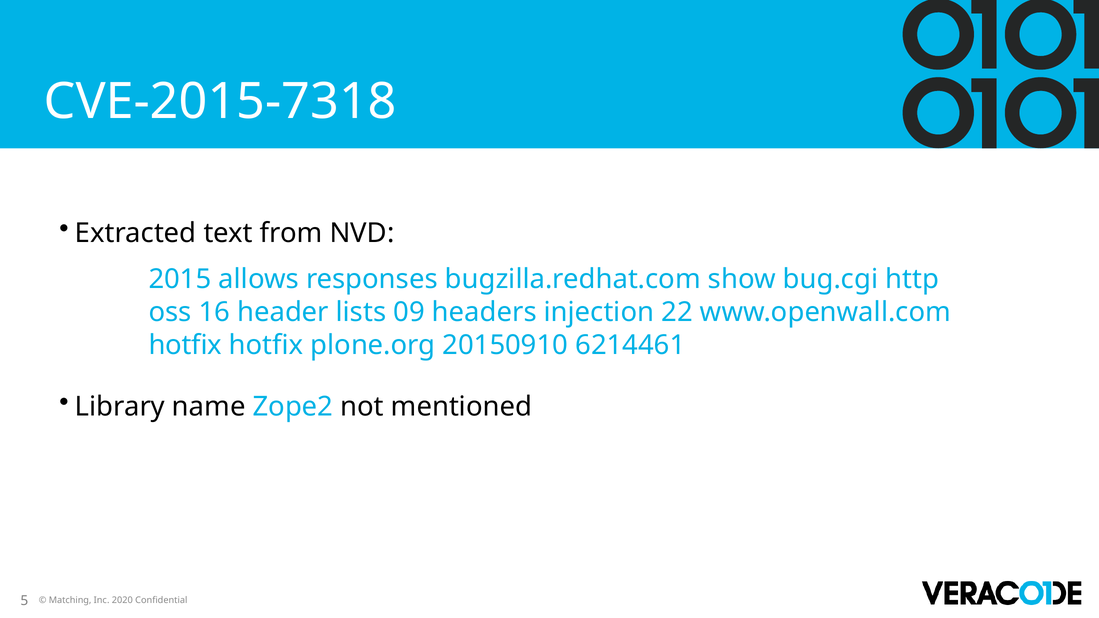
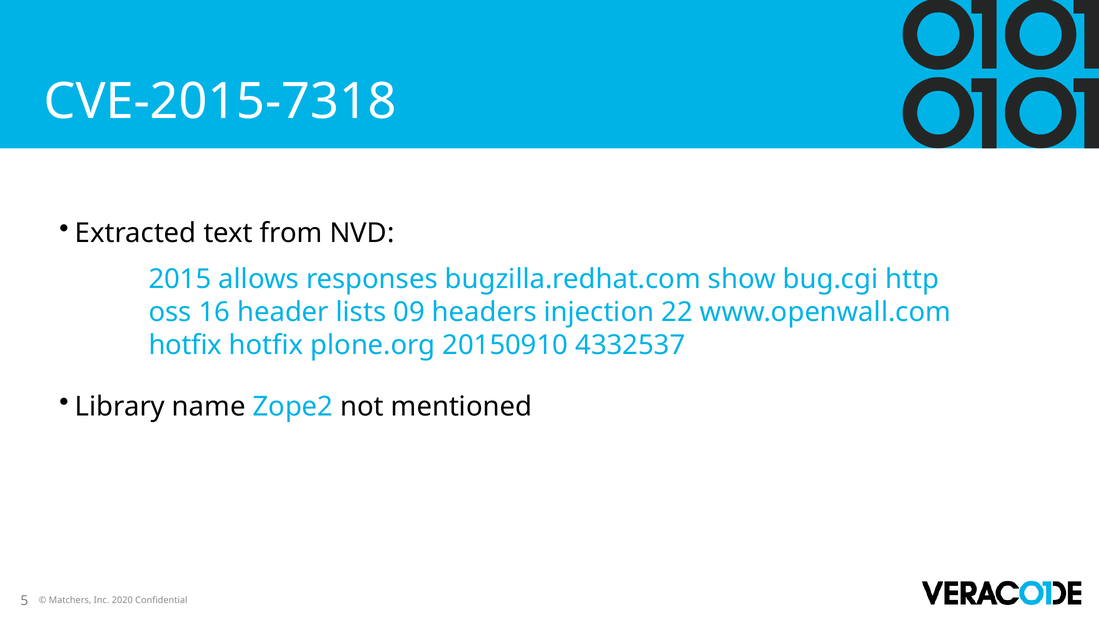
6214461: 6214461 -> 4332537
Matching: Matching -> Matchers
